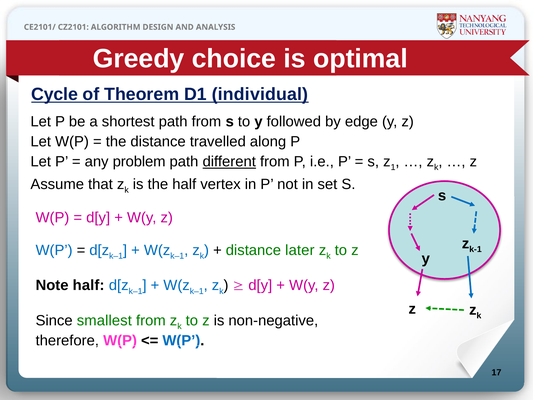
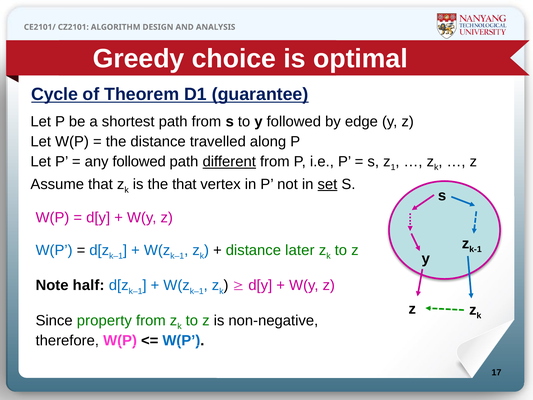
individual: individual -> guarantee
any problem: problem -> followed
the half: half -> that
set underline: none -> present
smallest: smallest -> property
